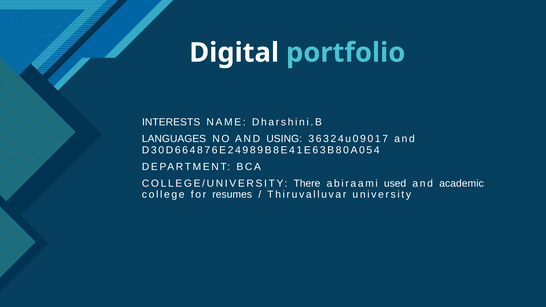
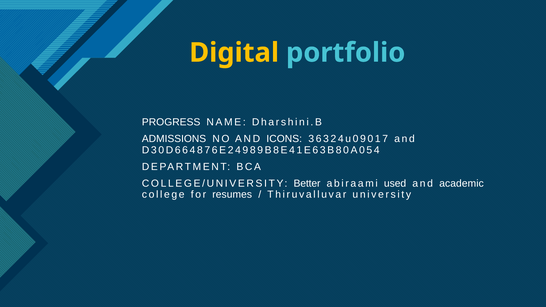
Digital colour: white -> yellow
INTERESTS: INTERESTS -> PROGRESS
LANGUAGES: LANGUAGES -> ADMISSIONS
USING: USING -> ICONS
There: There -> Better
